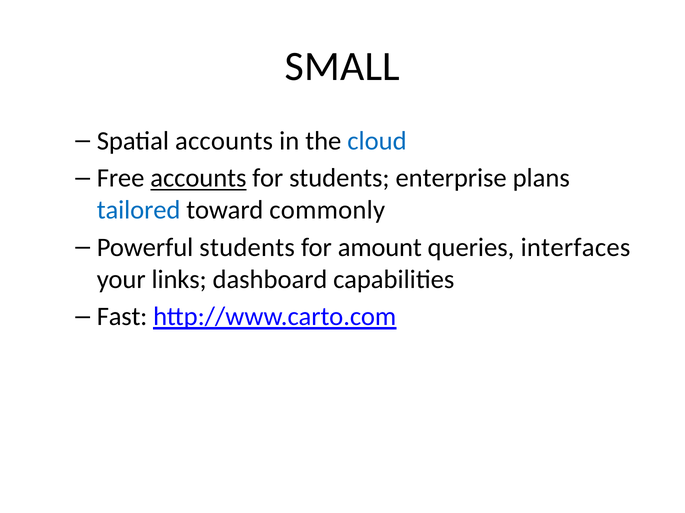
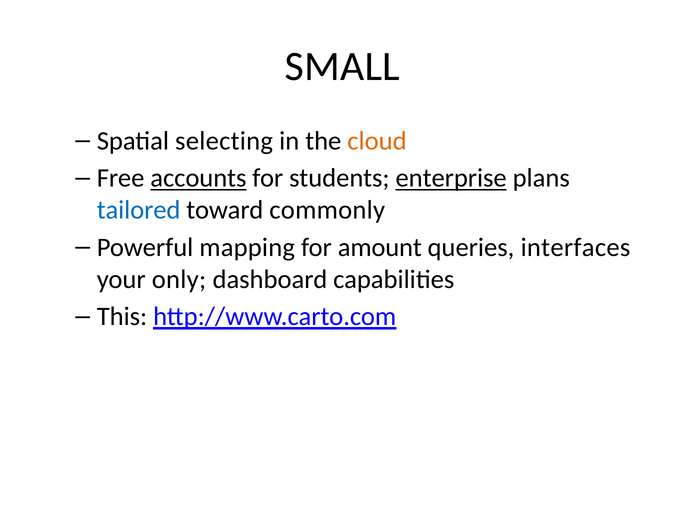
Spatial accounts: accounts -> selecting
cloud colour: blue -> orange
enterprise underline: none -> present
Powerful students: students -> mapping
links: links -> only
Fast: Fast -> This
